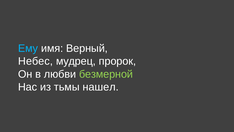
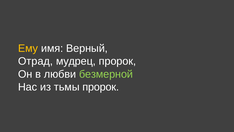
Ему colour: light blue -> yellow
Небес: Небес -> Отрад
тьмы нашел: нашел -> пророк
